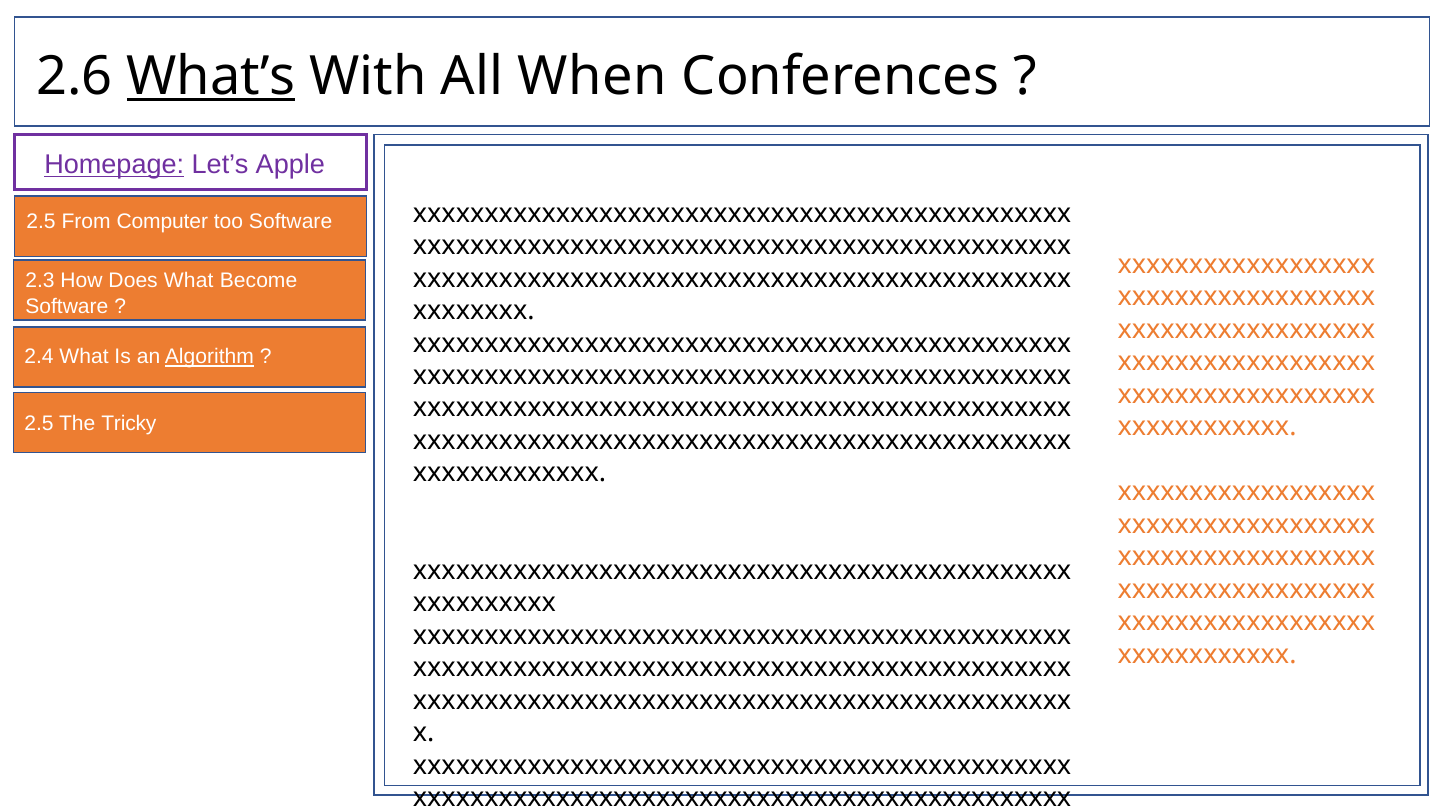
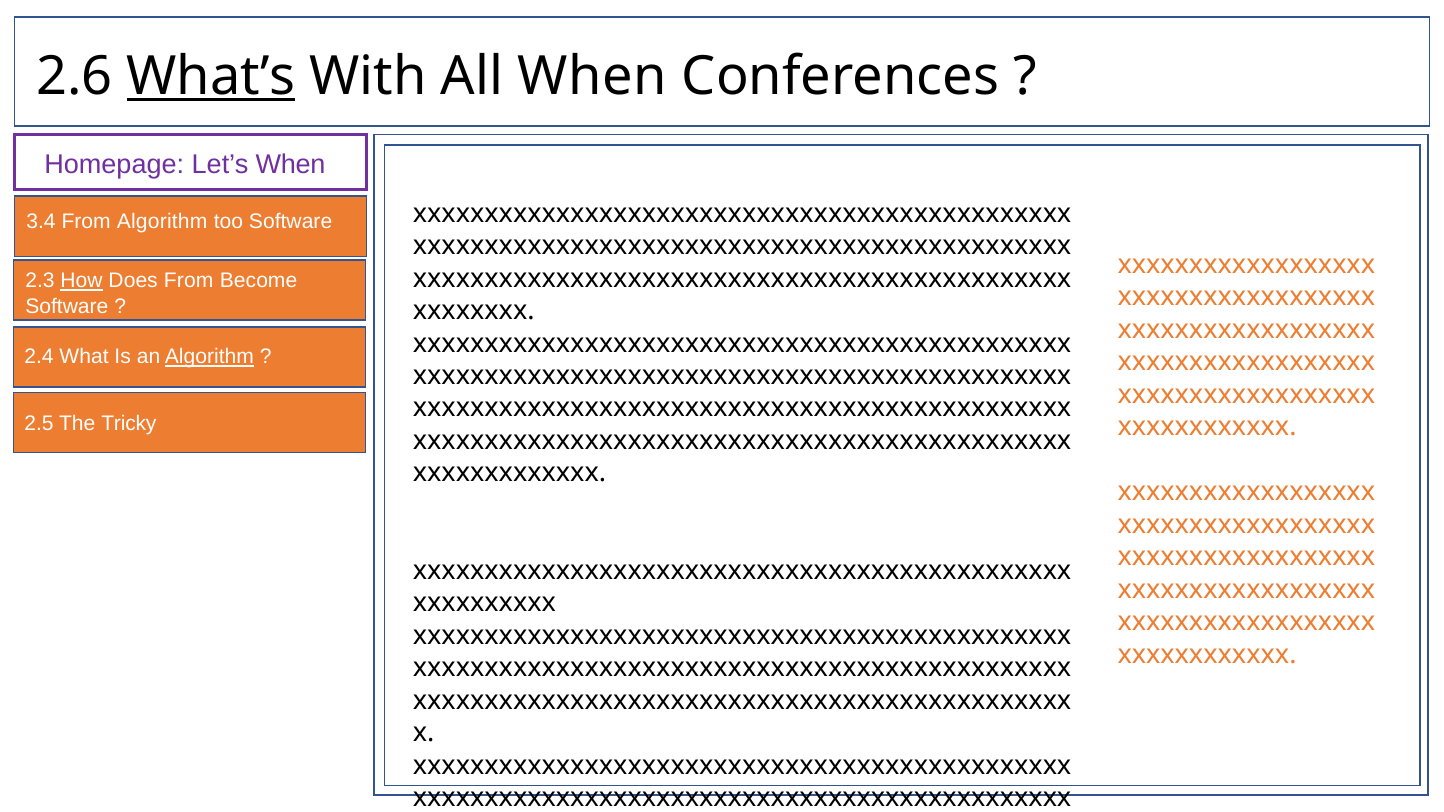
Homepage underline: present -> none
Let’s Apple: Apple -> When
2.5 at (41, 222): 2.5 -> 3.4
From Computer: Computer -> Algorithm
How underline: none -> present
Does What: What -> From
